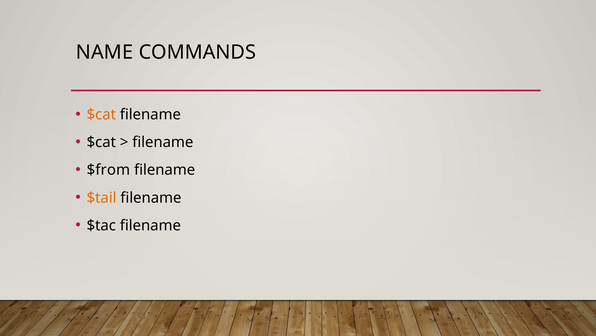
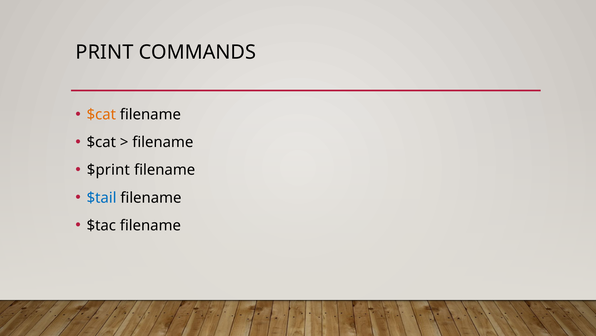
NAME: NAME -> PRINT
$from: $from -> $print
$tail colour: orange -> blue
